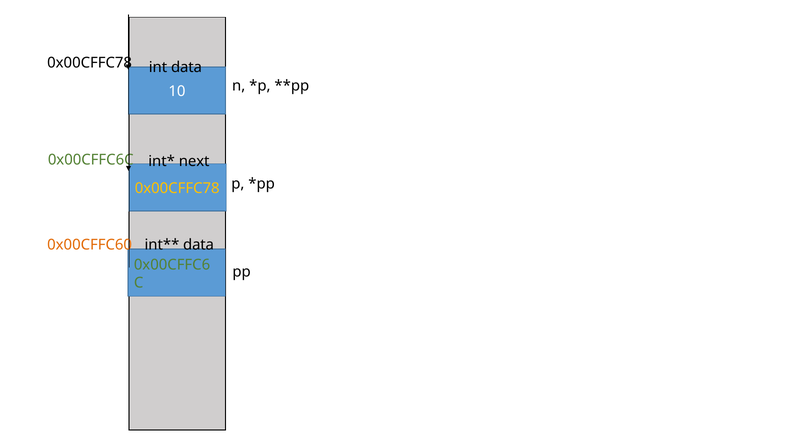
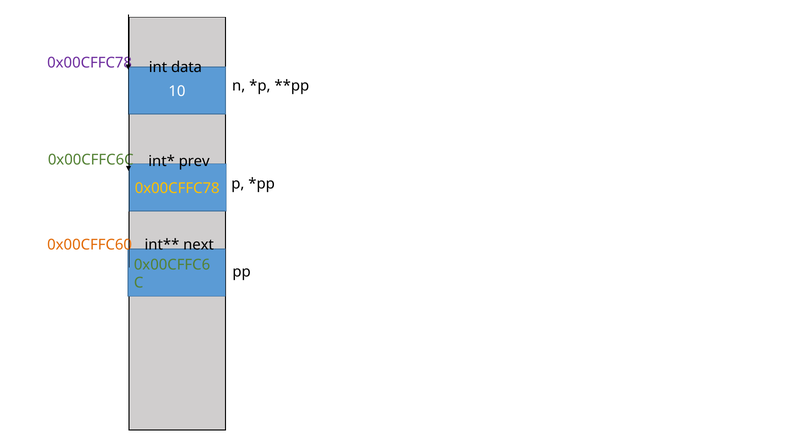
0x00CFFC78 at (90, 63) colour: black -> purple
next: next -> prev
data at (199, 245): data -> next
